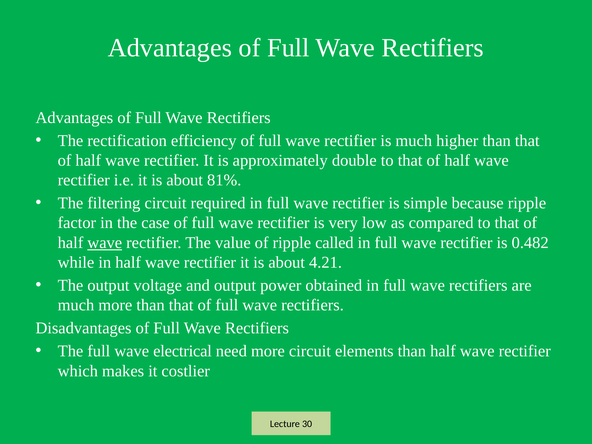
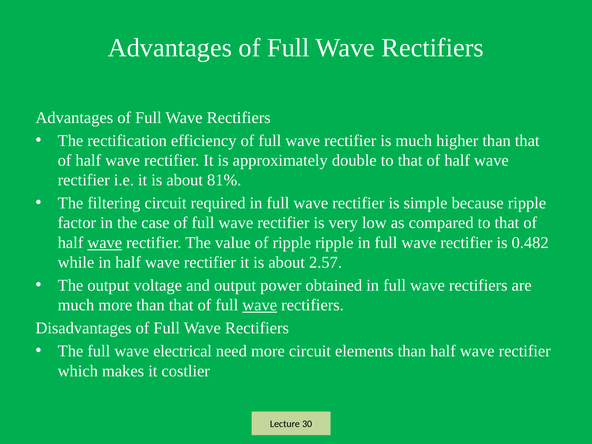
ripple called: called -> ripple
4.21: 4.21 -> 2.57
wave at (260, 305) underline: none -> present
